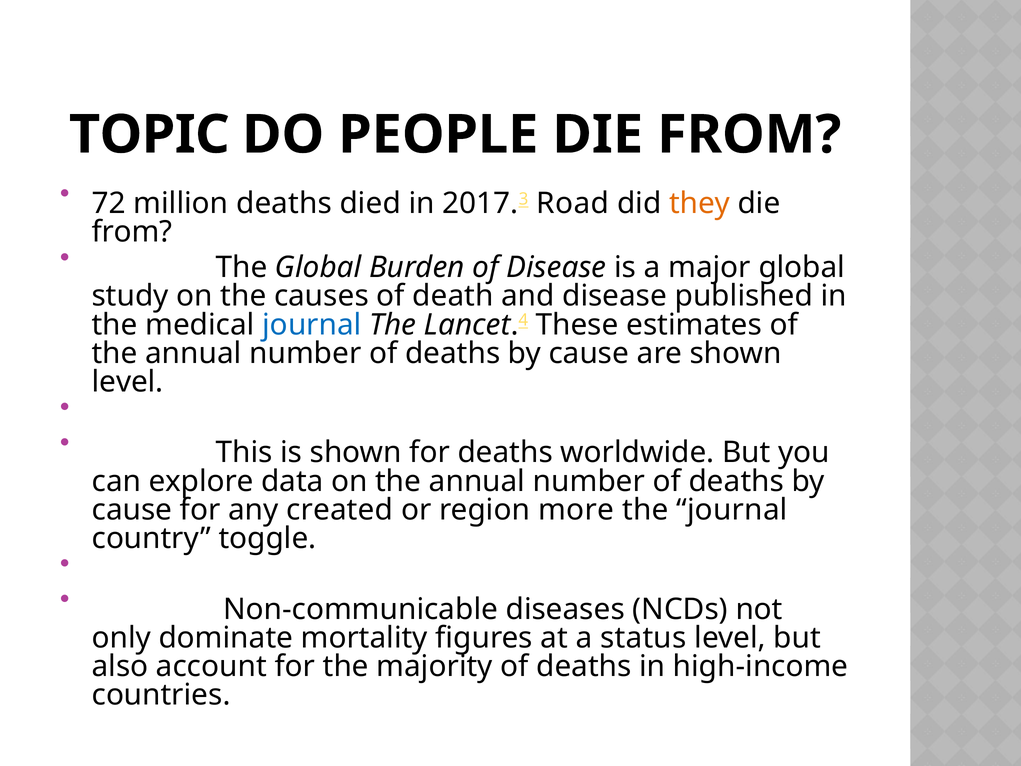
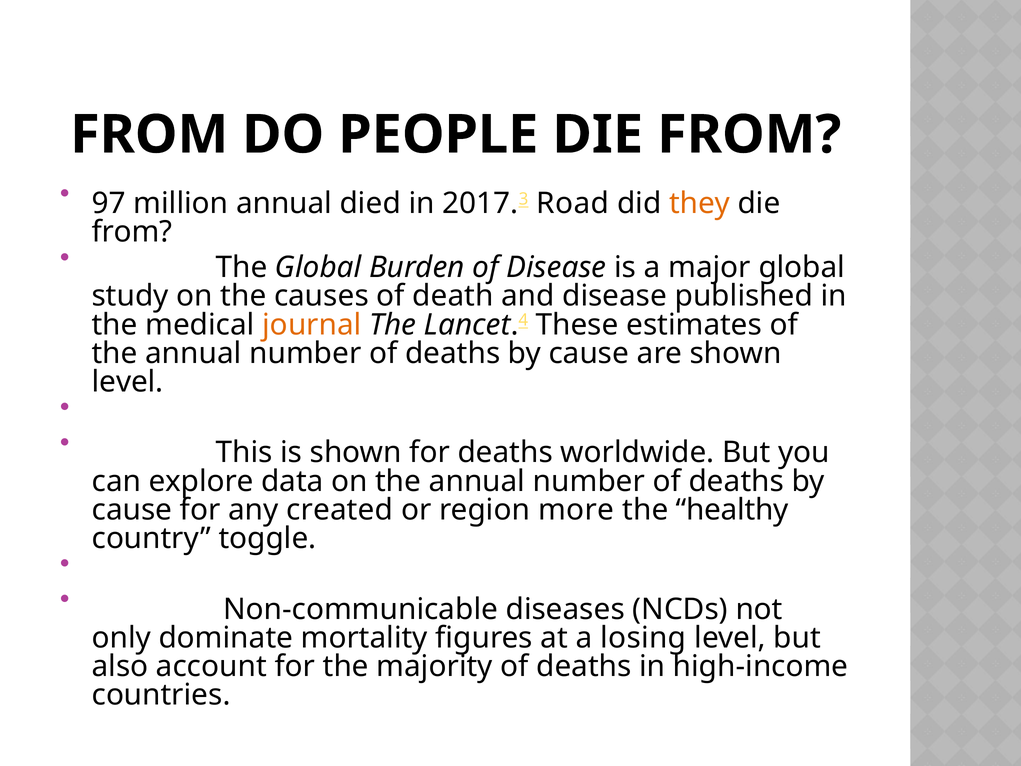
TOPIC at (149, 135): TOPIC -> FROM
72: 72 -> 97
million deaths: deaths -> annual
journal at (312, 325) colour: blue -> orange
the journal: journal -> healthy
status: status -> losing
